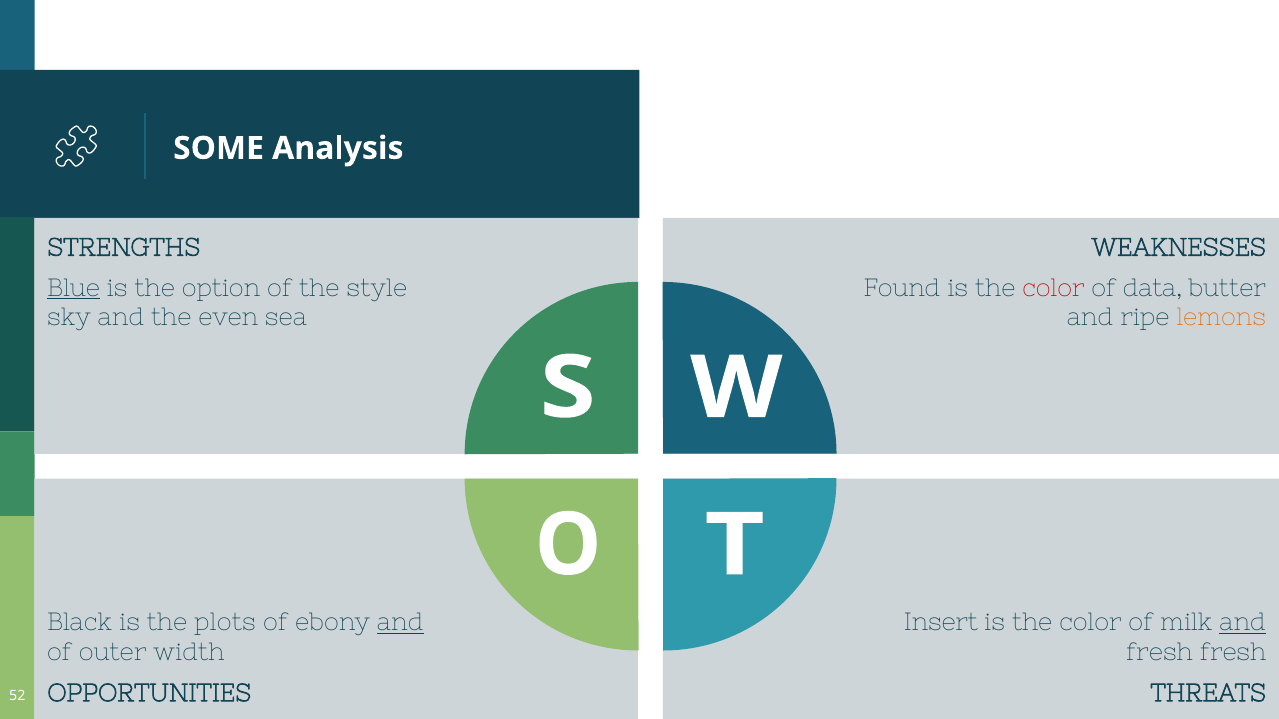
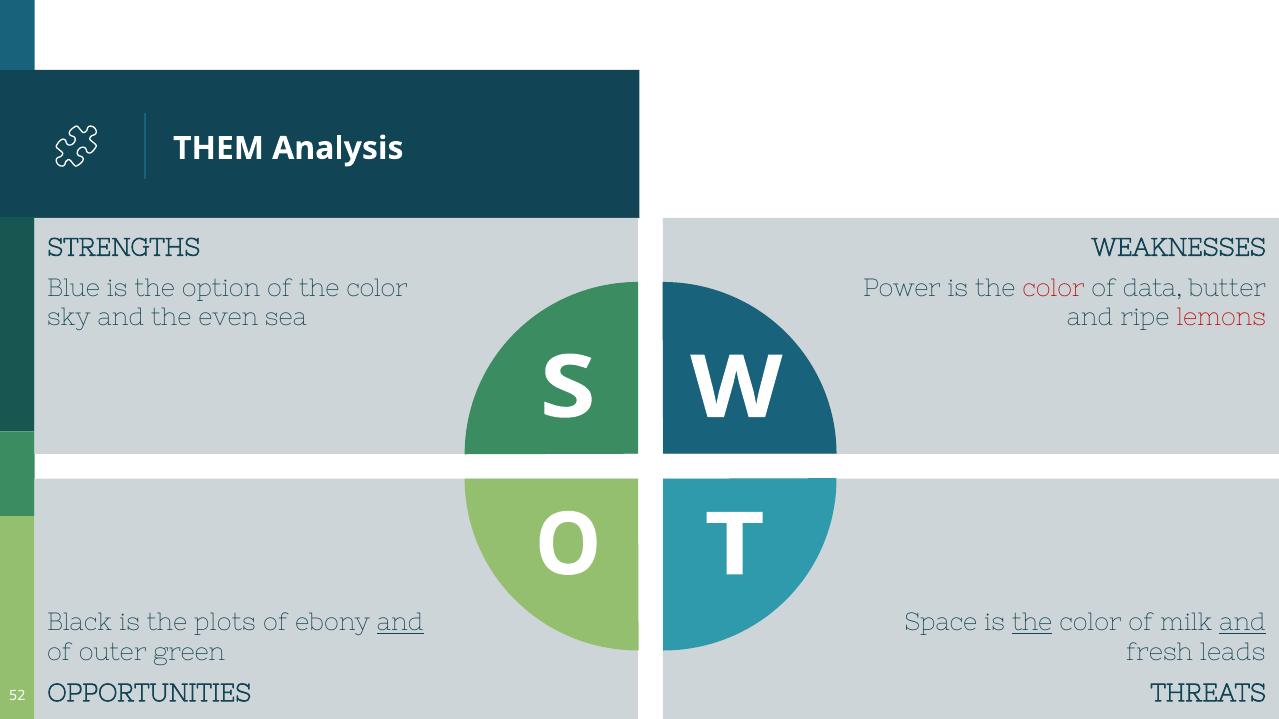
SOME: SOME -> THEM
Blue underline: present -> none
of the style: style -> color
Found: Found -> Power
lemons colour: orange -> red
Insert: Insert -> Space
the at (1032, 623) underline: none -> present
width: width -> green
fresh fresh: fresh -> leads
